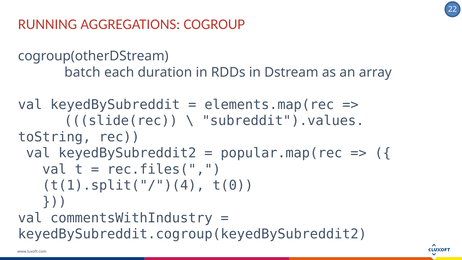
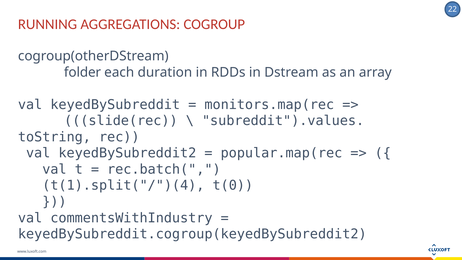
batch: batch -> folder
elements.map(rec: elements.map(rec -> monitors.map(rec
rec.files(: rec.files( -> rec.batch(
